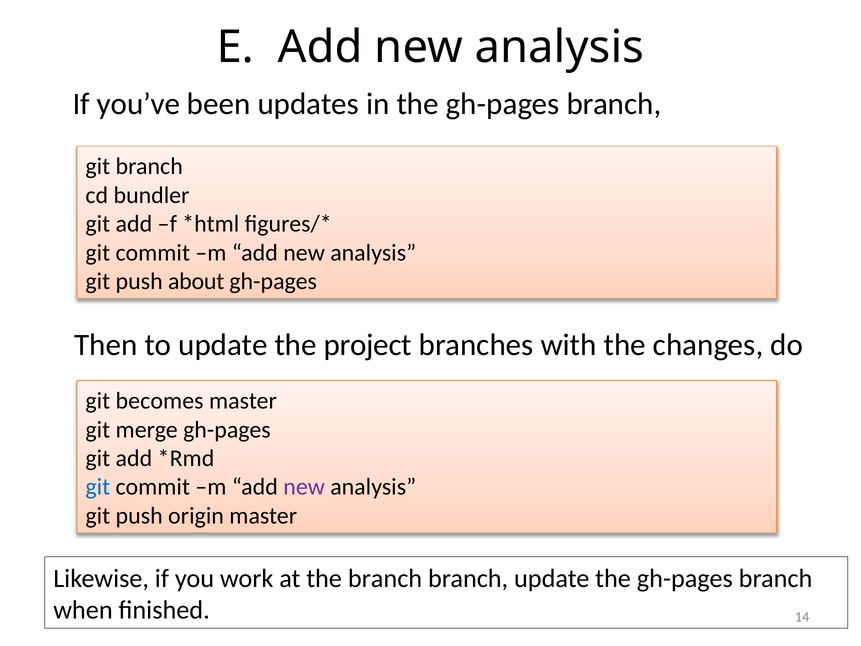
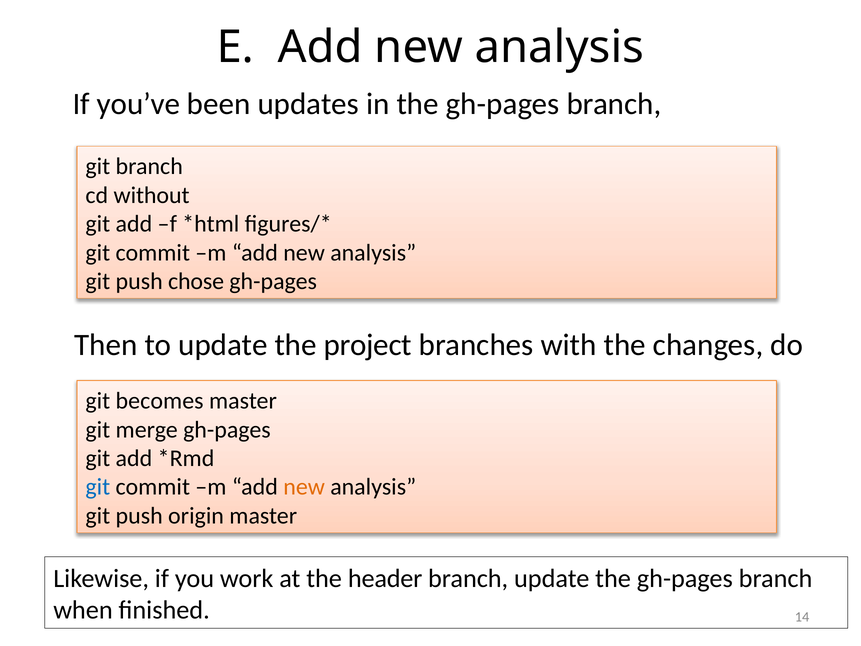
bundler: bundler -> without
about: about -> chose
new at (304, 487) colour: purple -> orange
the branch: branch -> header
